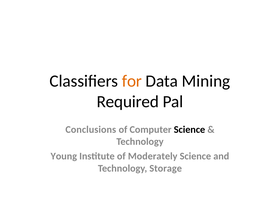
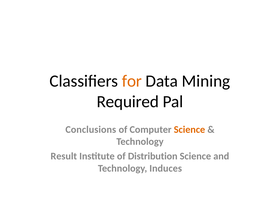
Science at (189, 130) colour: black -> orange
Young: Young -> Result
Moderately: Moderately -> Distribution
Storage: Storage -> Induces
